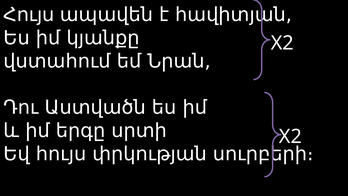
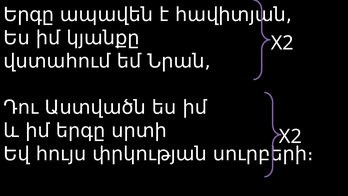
Հույս at (29, 15): Հույս -> Երգը
